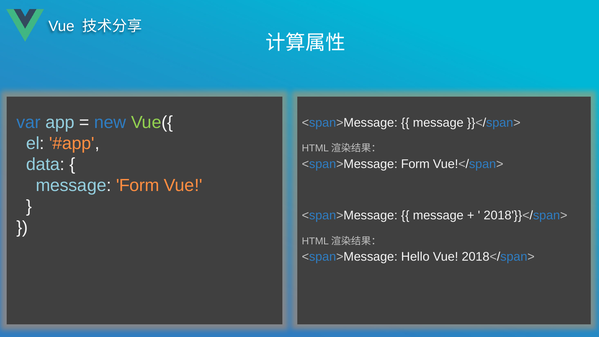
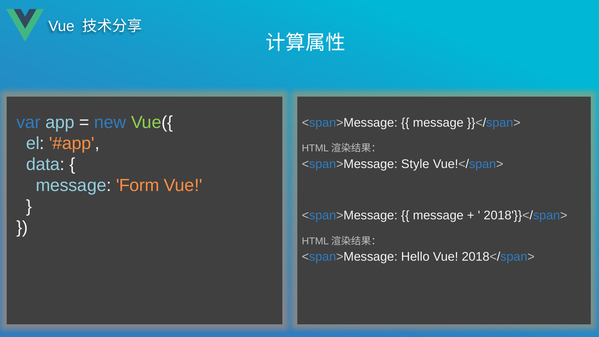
<span>Message Form: Form -> Style
